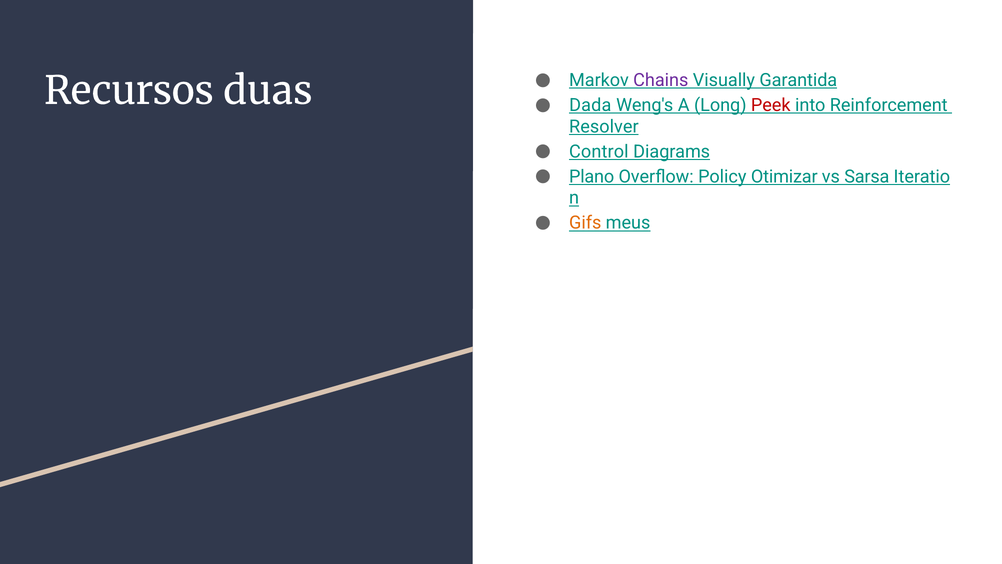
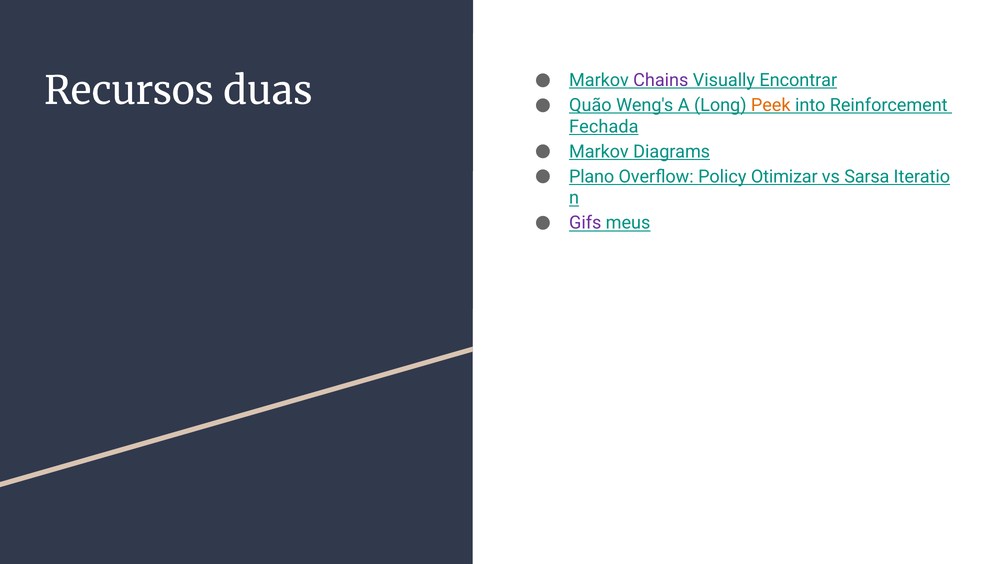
Garantida: Garantida -> Encontrar
Dada: Dada -> Quão
Peek colour: red -> orange
Resolver: Resolver -> Fechada
Control at (599, 152): Control -> Markov
Gifs colour: orange -> purple
